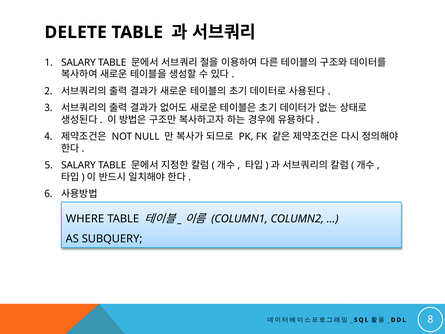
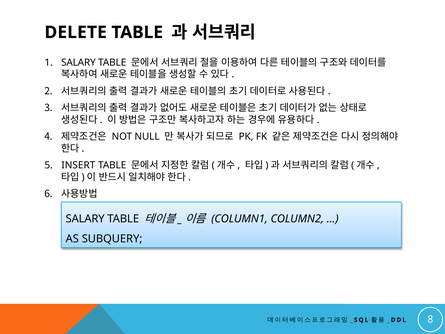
SALARY at (78, 165): SALARY -> INSERT
WHERE at (85, 219): WHERE -> SALARY
